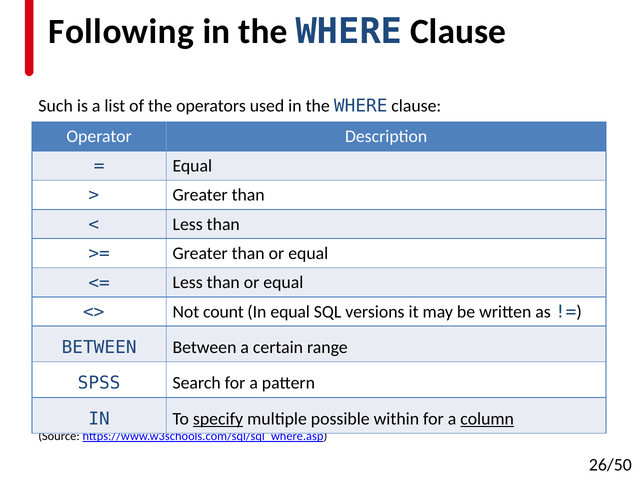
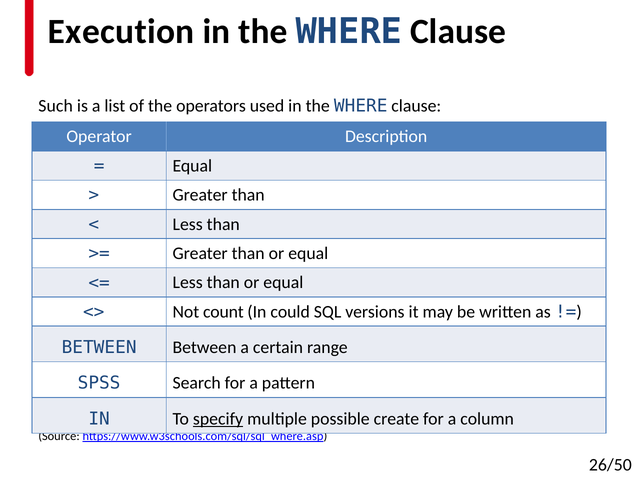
Following: Following -> Execution
In equal: equal -> could
within: within -> create
column underline: present -> none
